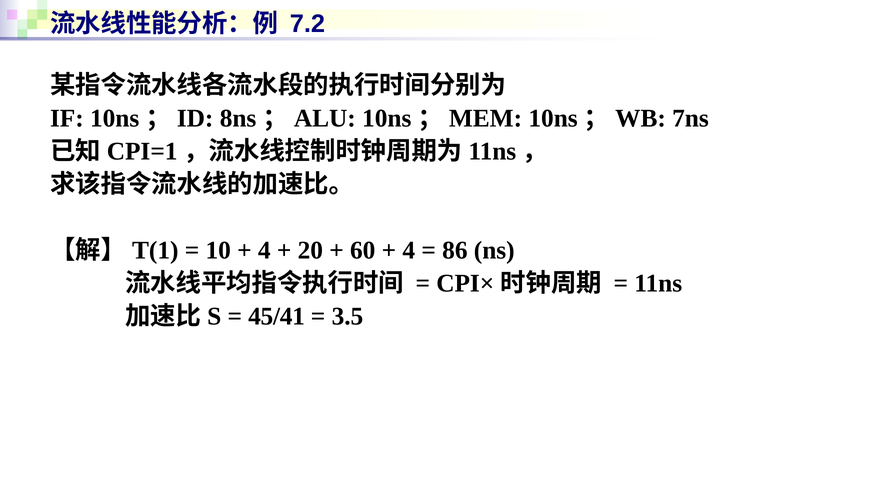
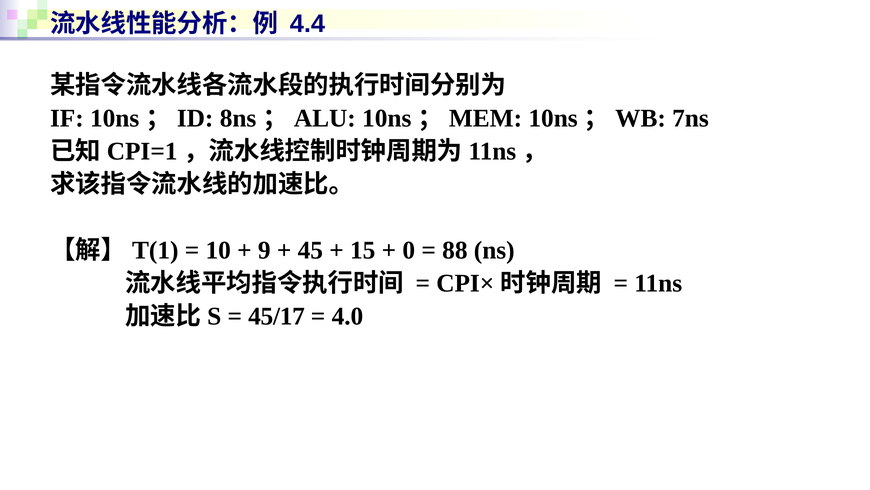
7.2: 7.2 -> 4.4
4 at (264, 250): 4 -> 9
20: 20 -> 45
60: 60 -> 15
4 at (409, 250): 4 -> 0
86: 86 -> 88
45/41: 45/41 -> 45/17
3.5: 3.5 -> 4.0
